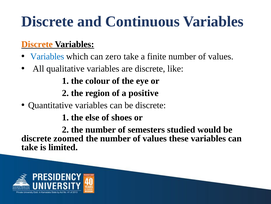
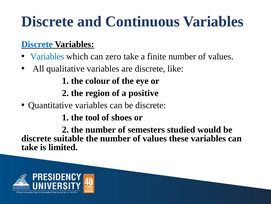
Discrete at (37, 44) colour: orange -> blue
else: else -> tool
zoomed: zoomed -> suitable
